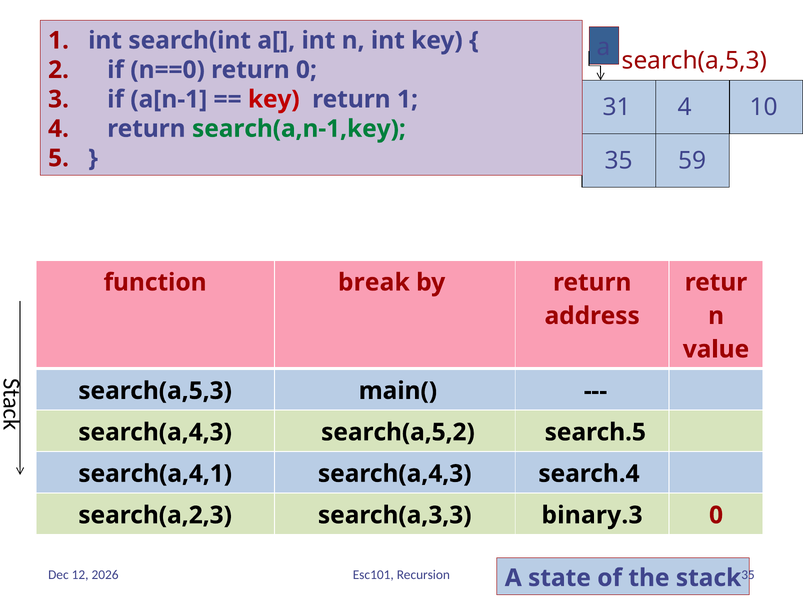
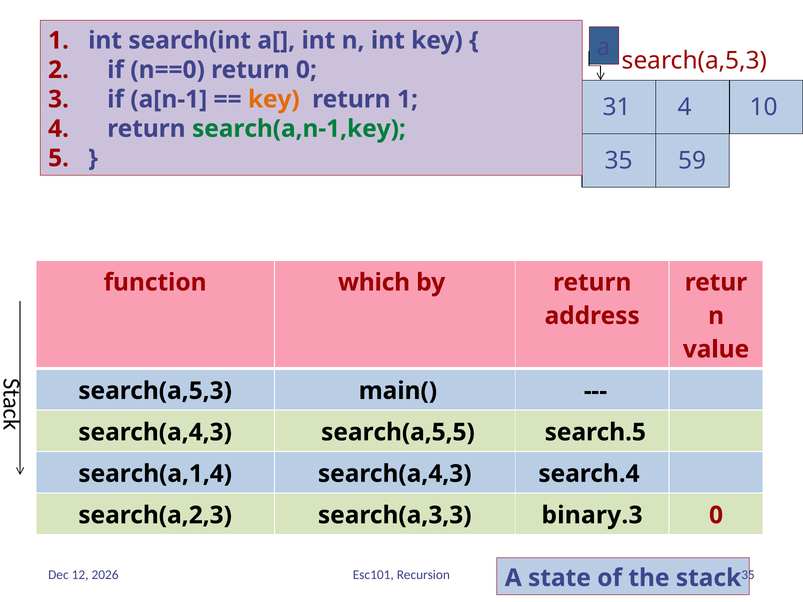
key at (274, 99) colour: red -> orange
break: break -> which
search(a,5,2: search(a,5,2 -> search(a,5,5
search(a,4,1: search(a,4,1 -> search(a,1,4
